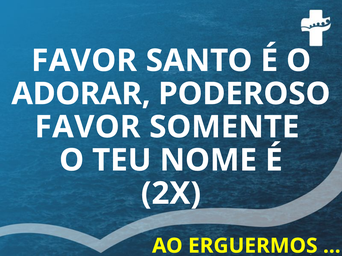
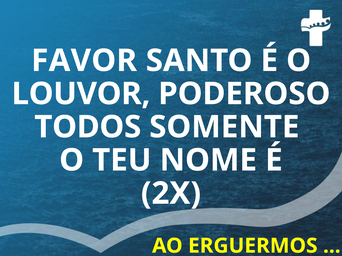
ADORAR: ADORAR -> LOUVOR
FAVOR at (88, 127): FAVOR -> TODOS
